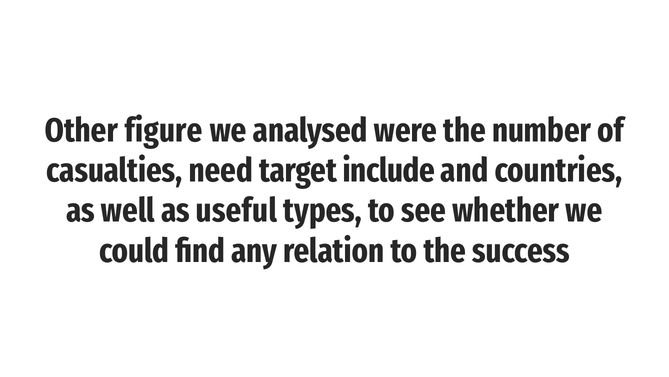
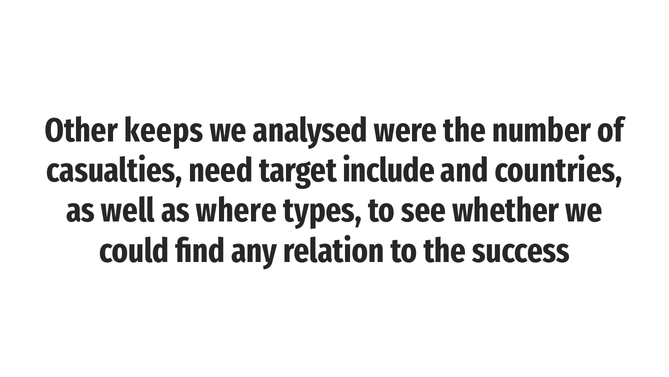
figure: figure -> keeps
useful: useful -> where
